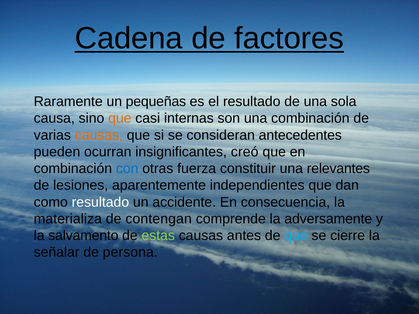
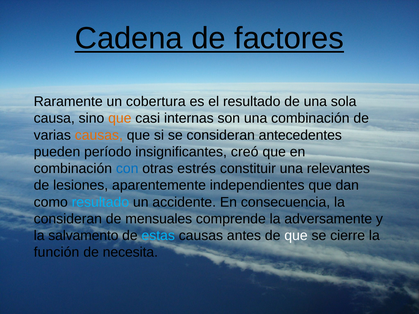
pequeñas: pequeñas -> cobertura
ocurran: ocurran -> período
fuerza: fuerza -> estrés
resultado at (100, 202) colour: white -> light blue
materializa at (68, 219): materializa -> consideran
contengan: contengan -> mensuales
estas colour: light green -> light blue
que at (296, 236) colour: light blue -> white
señalar: señalar -> función
persona: persona -> necesita
